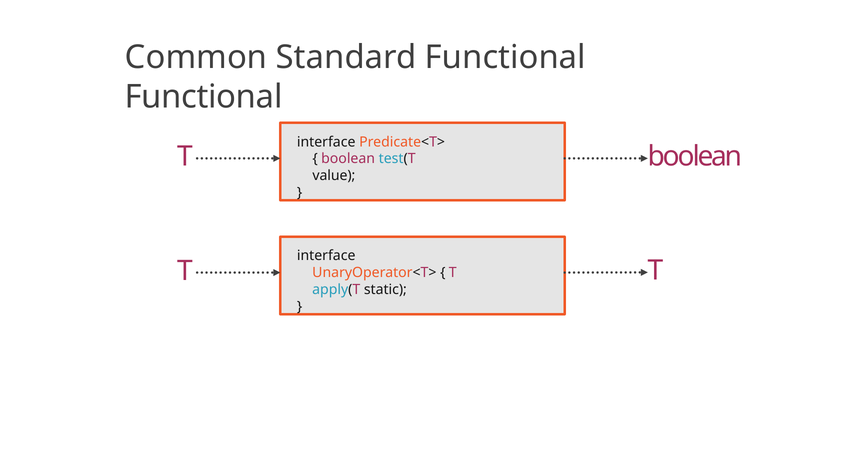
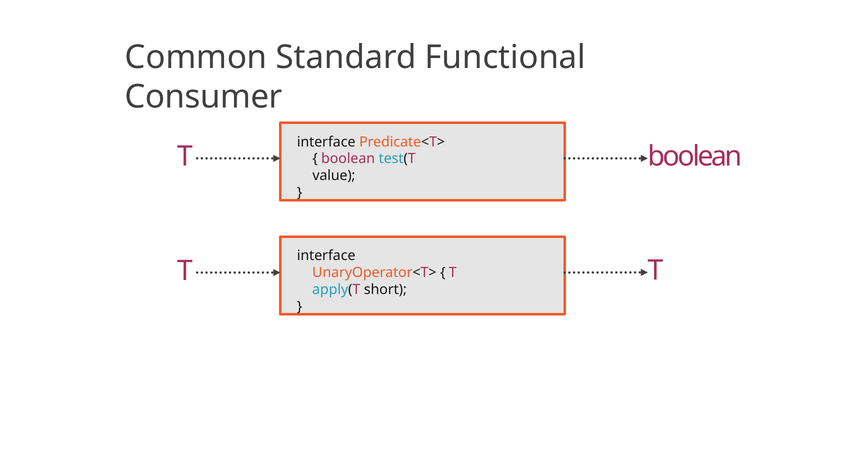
Functional at (204, 97): Functional -> Consumer
static: static -> short
